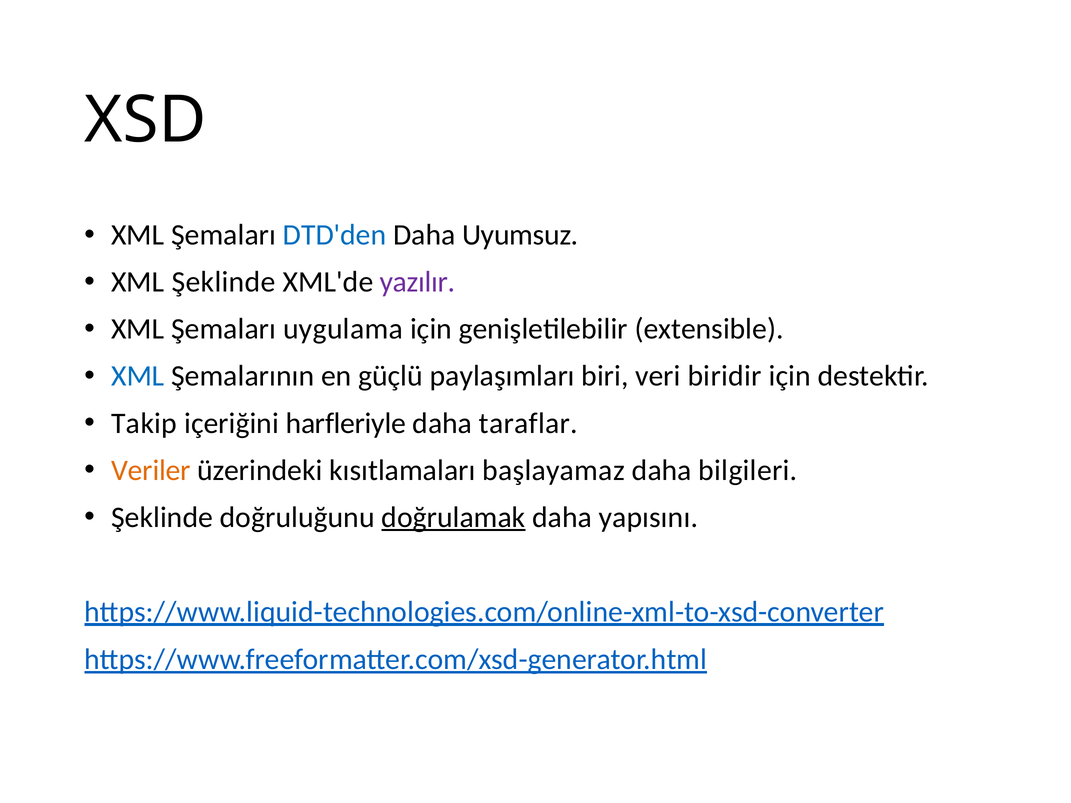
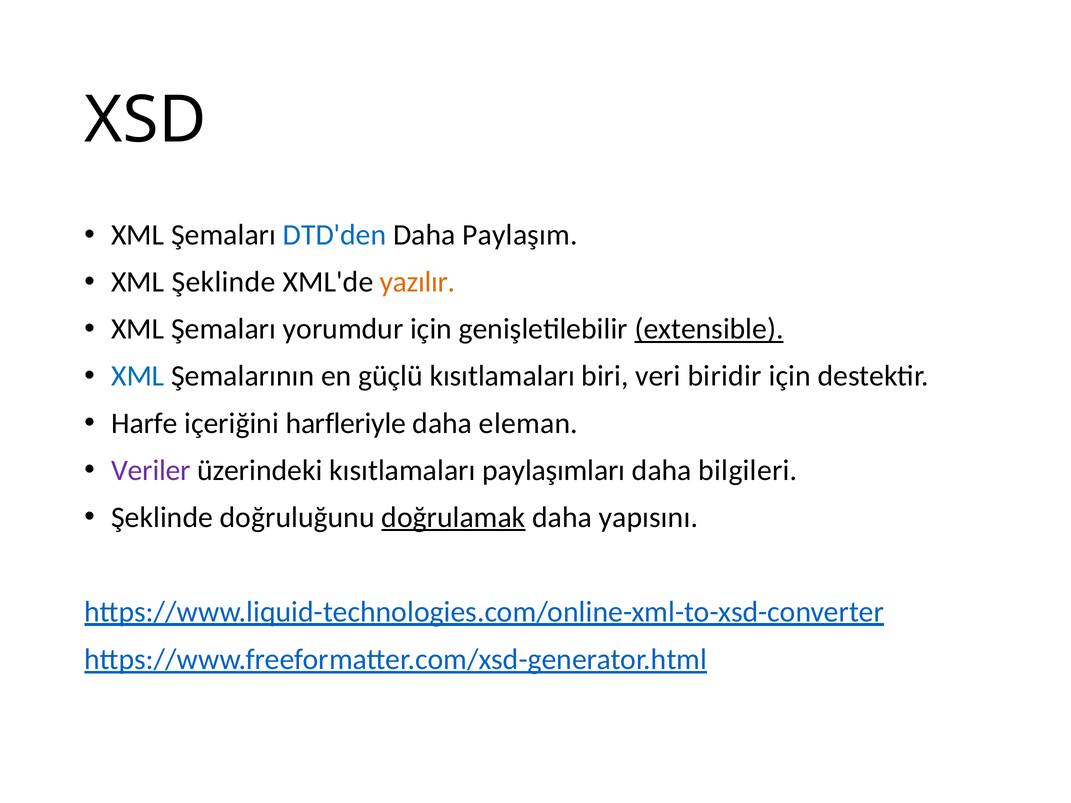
Uyumsuz: Uyumsuz -> Paylaşım
yazılır colour: purple -> orange
uygulama: uygulama -> yorumdur
extensible underline: none -> present
güçlü paylaşımları: paylaşımları -> kısıtlamaları
Takip: Takip -> Harfe
taraflar: taraflar -> eleman
Veriler colour: orange -> purple
başlayamaz: başlayamaz -> paylaşımları
